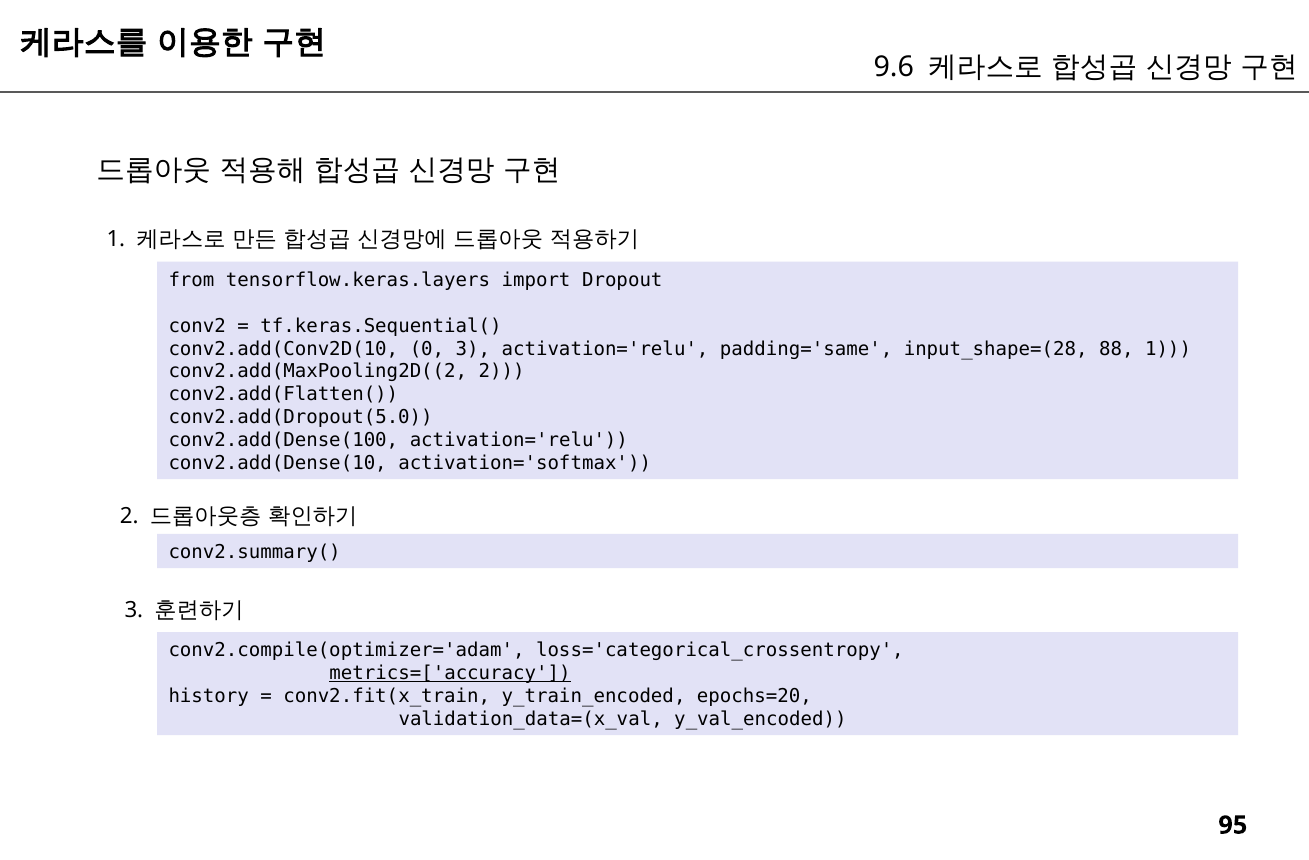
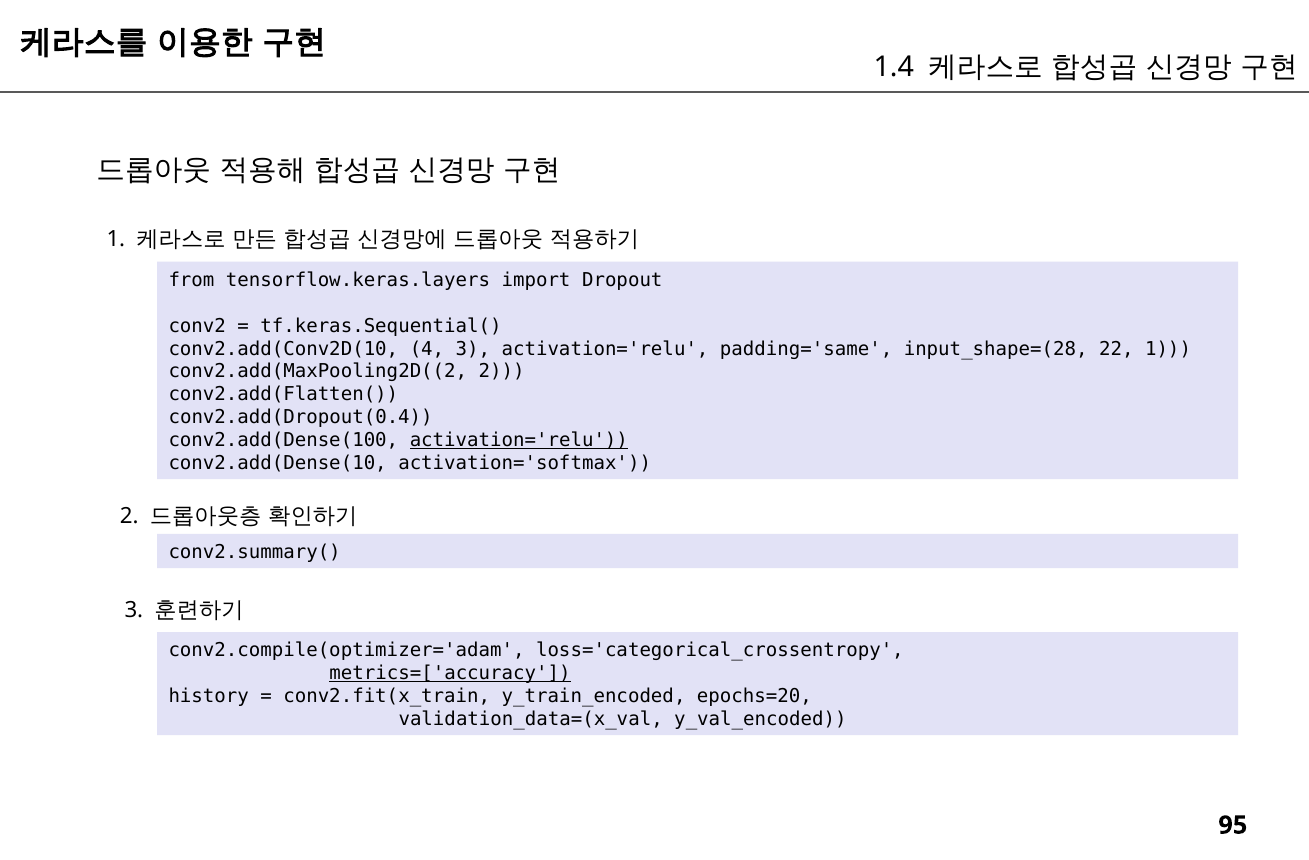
9.6: 9.6 -> 1.4
0: 0 -> 4
88: 88 -> 22
conv2.add(Dropout(5.0: conv2.add(Dropout(5.0 -> conv2.add(Dropout(0.4
activation='relu at (519, 440) underline: none -> present
